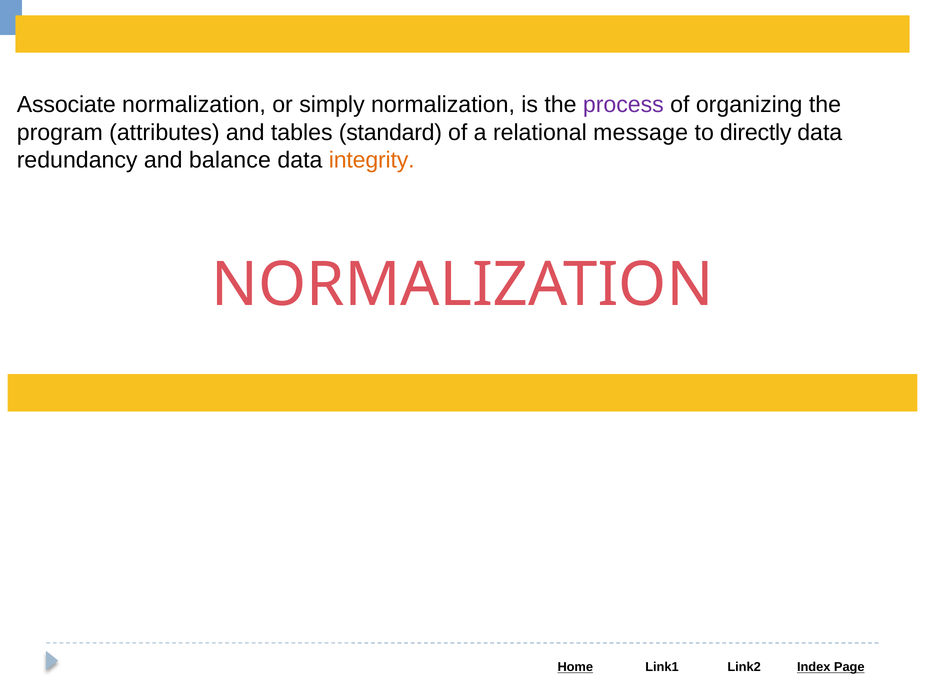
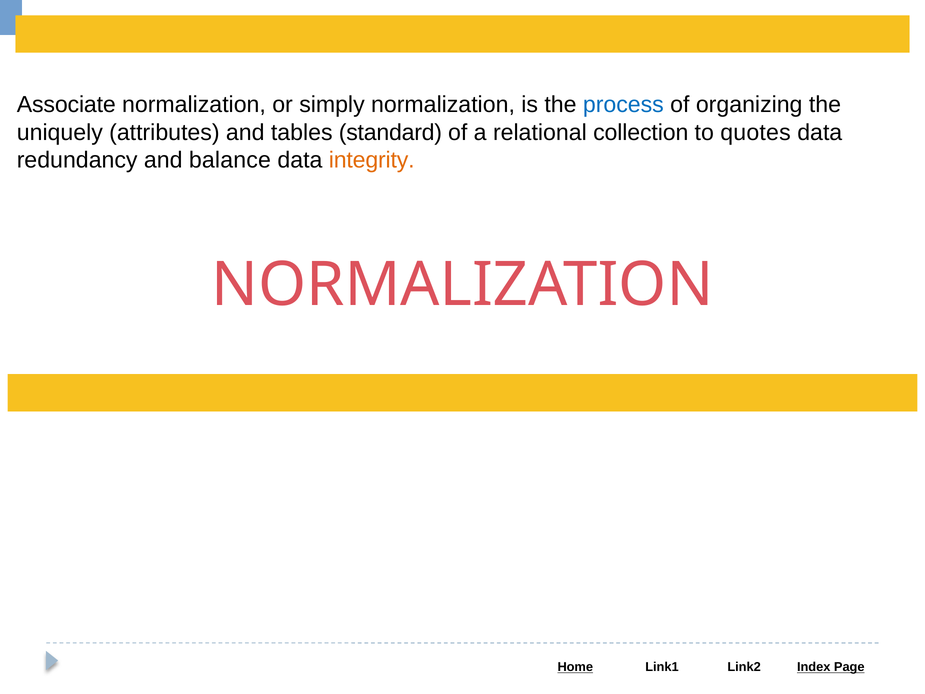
process colour: purple -> blue
program: program -> uniquely
message: message -> collection
directly: directly -> quotes
